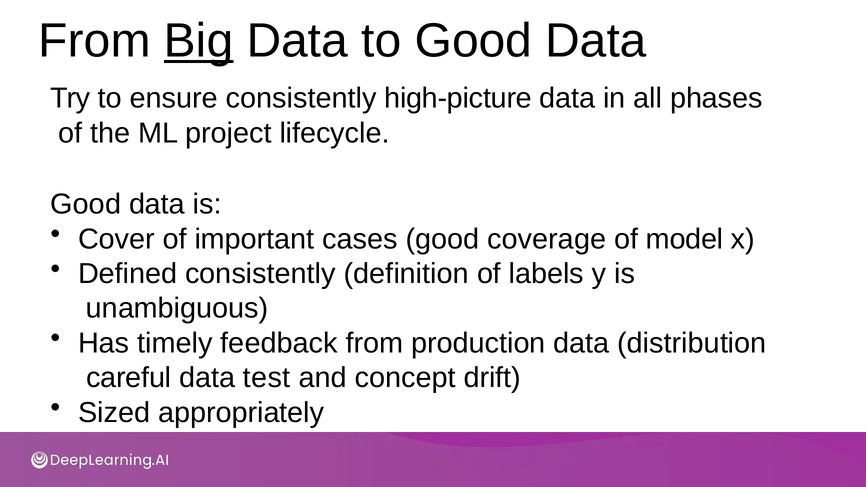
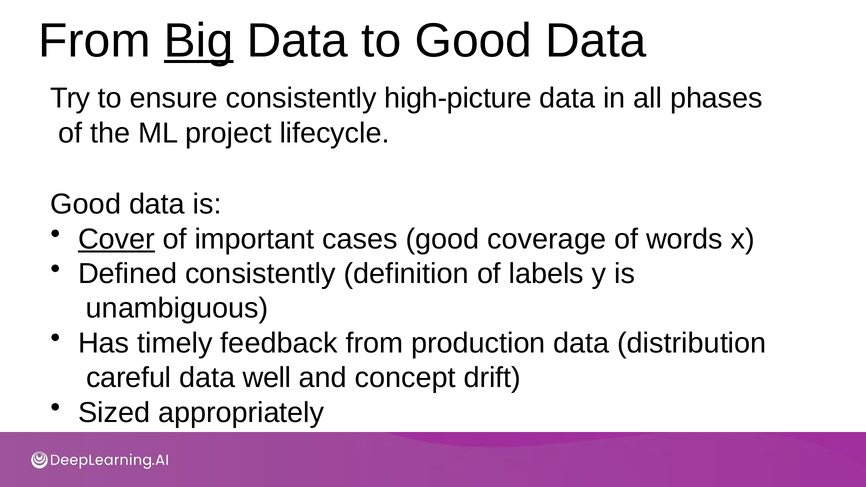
Cover underline: none -> present
model: model -> words
test: test -> well
